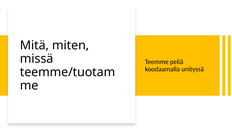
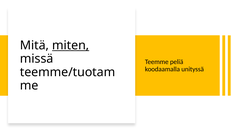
miten underline: none -> present
